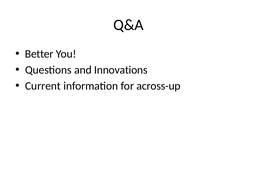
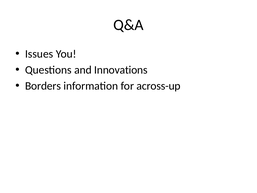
Better: Better -> Issues
Current: Current -> Borders
